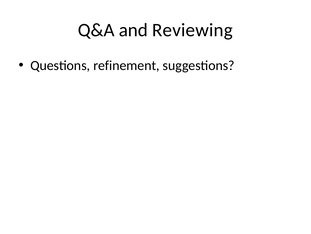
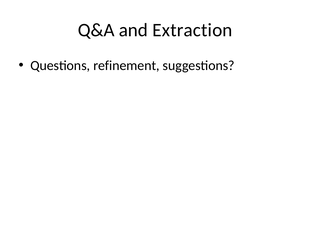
Reviewing: Reviewing -> Extraction
